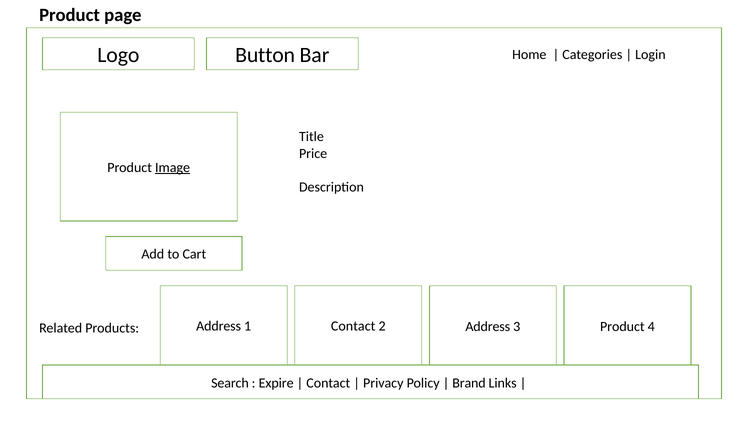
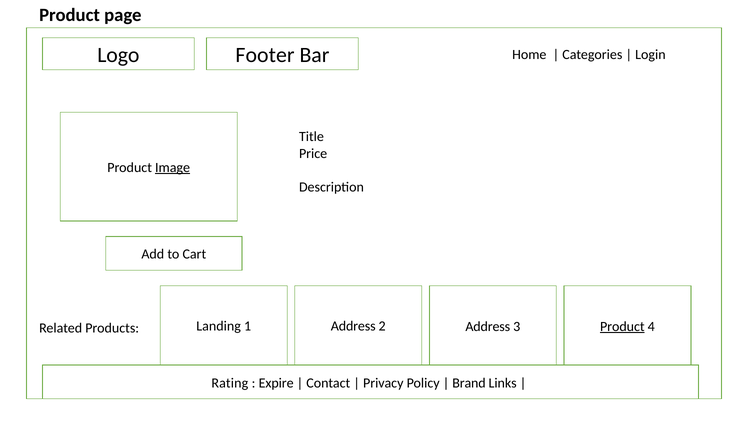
Button: Button -> Footer
Products Address: Address -> Landing
1 Contact: Contact -> Address
Product at (622, 326) underline: none -> present
Search: Search -> Rating
